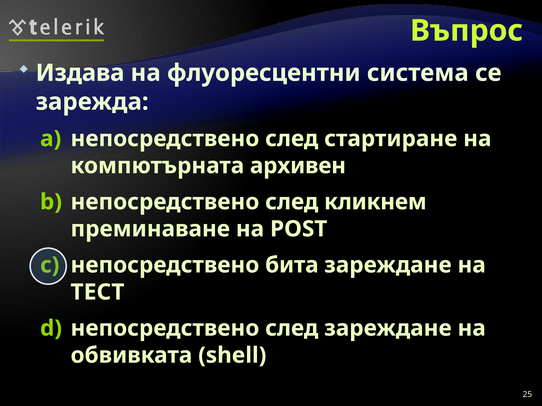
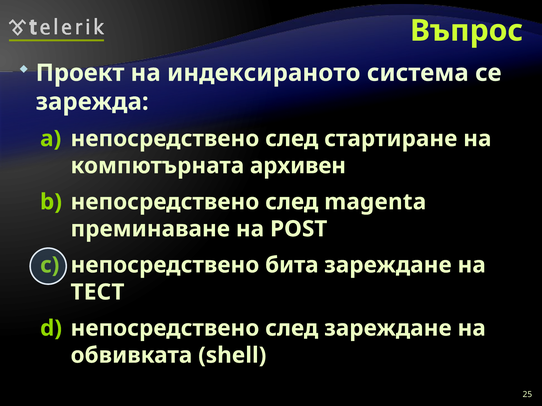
Издава: Издава -> Проект
флуоресцентни: флуоресцентни -> индексираното
кликнем: кликнем -> magenta
